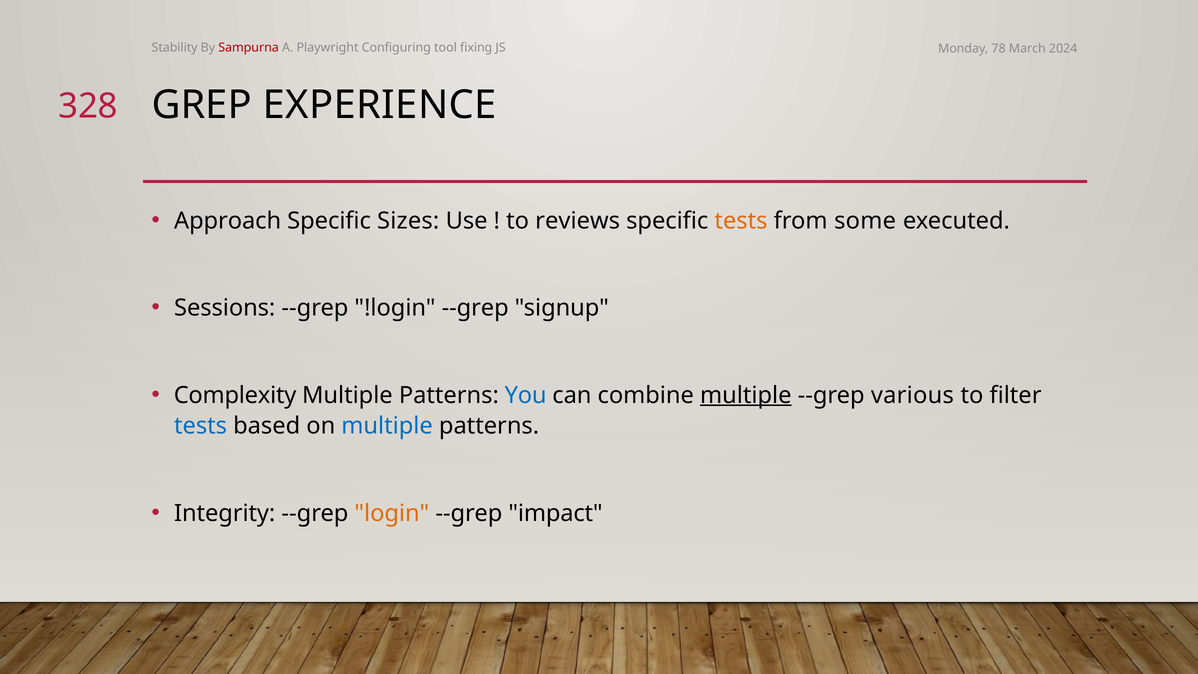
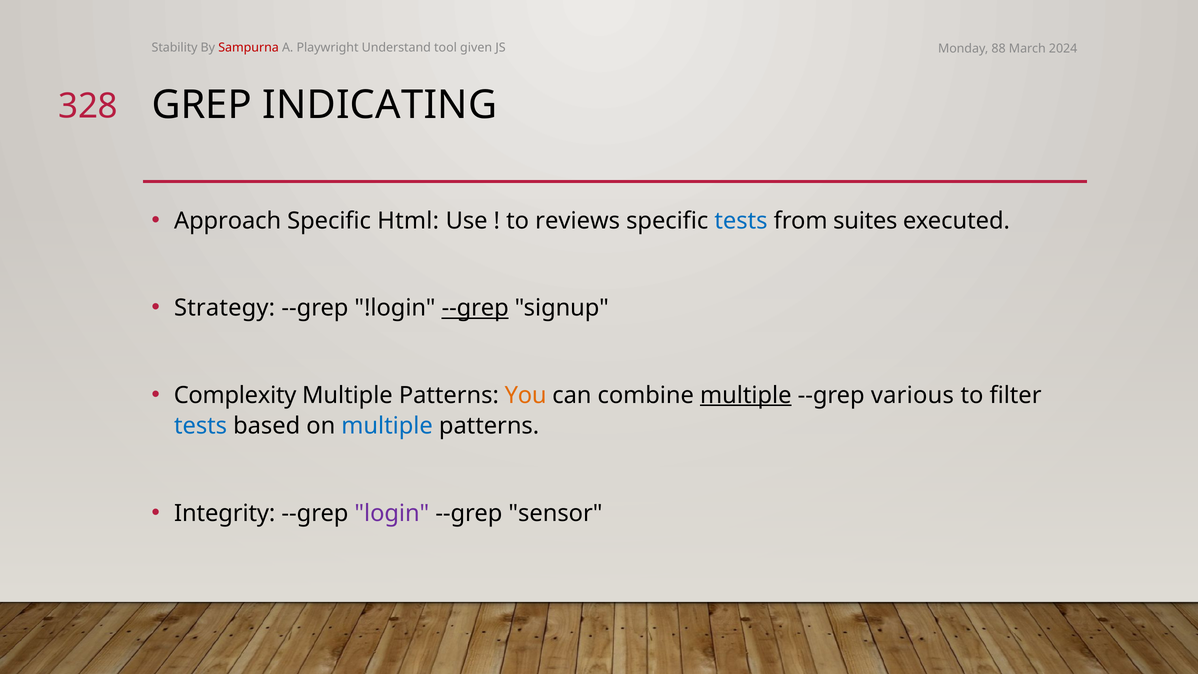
Configuring: Configuring -> Understand
fixing: fixing -> given
78: 78 -> 88
EXPERIENCE: EXPERIENCE -> INDICATING
Sizes: Sizes -> Html
tests at (741, 221) colour: orange -> blue
some: some -> suites
Sessions: Sessions -> Strategy
--grep at (475, 308) underline: none -> present
You colour: blue -> orange
login colour: orange -> purple
impact: impact -> sensor
